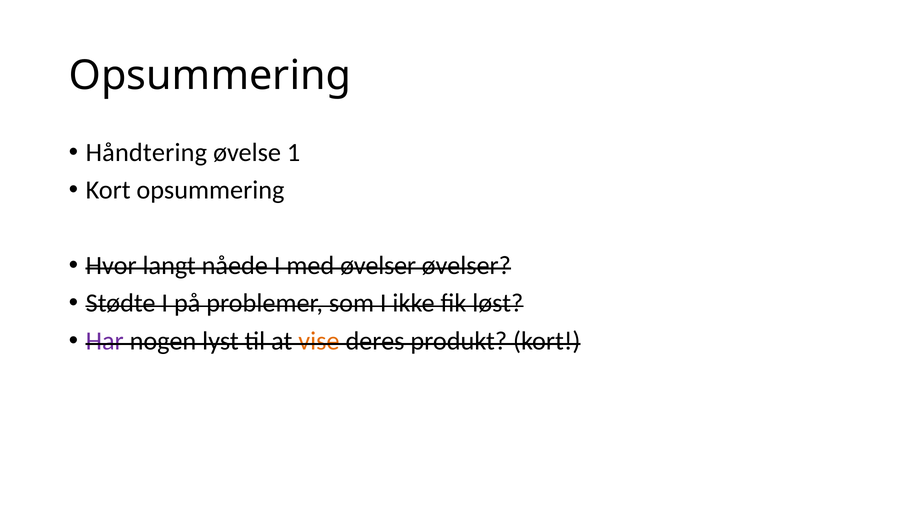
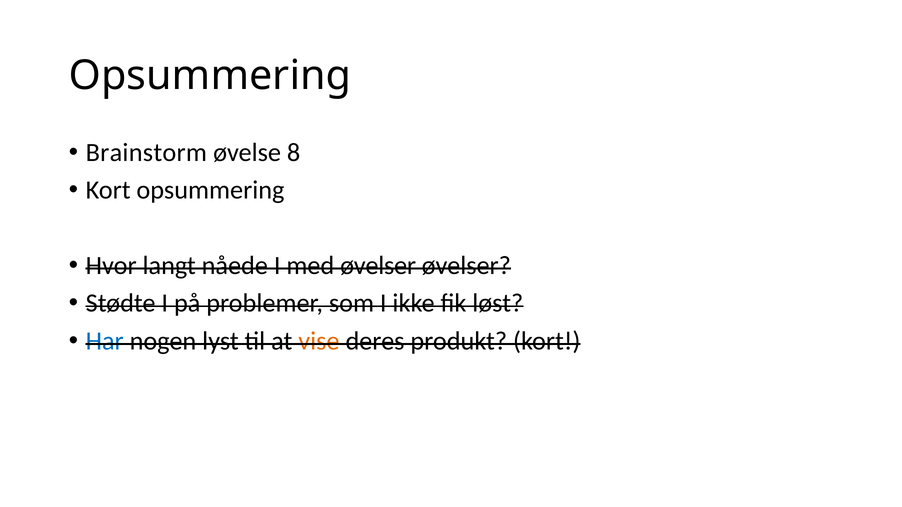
Håndtering: Håndtering -> Brainstorm
1: 1 -> 8
Har colour: purple -> blue
